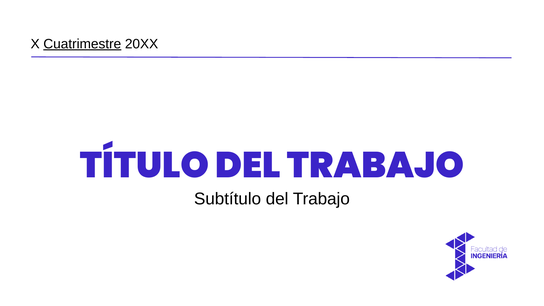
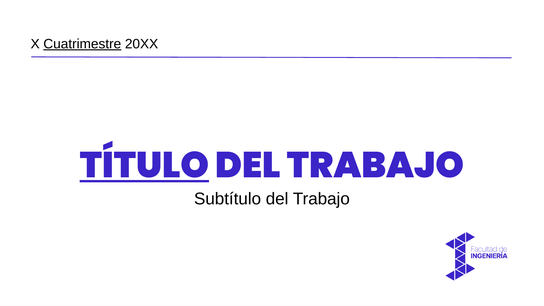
TÍTULO underline: none -> present
